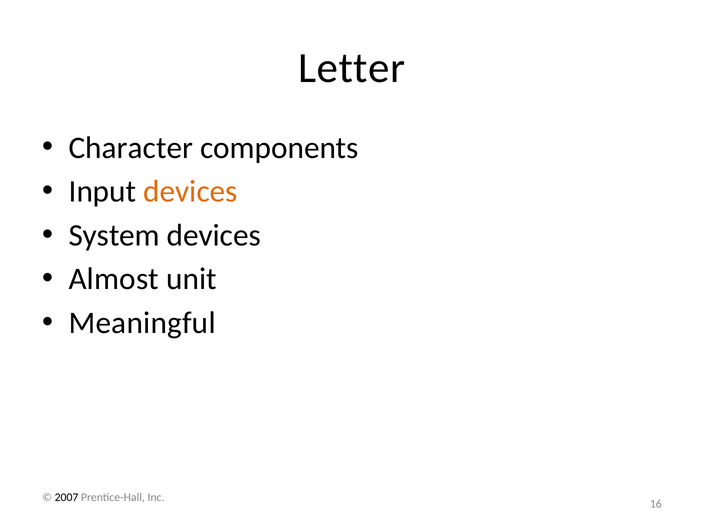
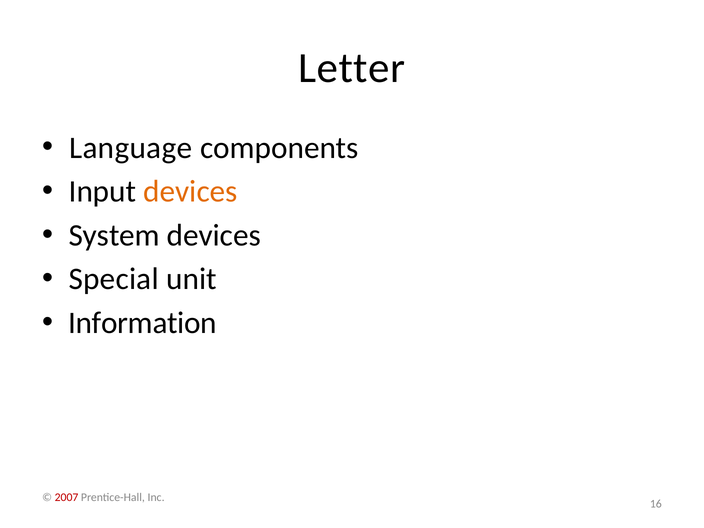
Character: Character -> Language
Almost: Almost -> Special
Meaningful: Meaningful -> Information
2007 colour: black -> red
